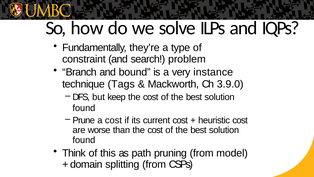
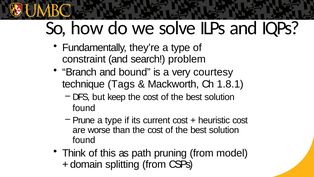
instance: instance -> courtesy
3.9.0: 3.9.0 -> 1.8.1
Prune a cost: cost -> type
